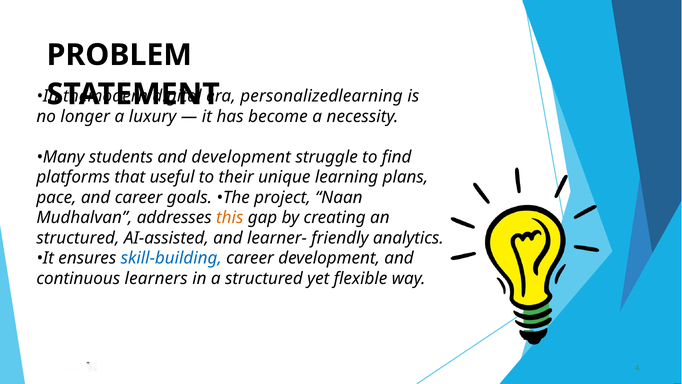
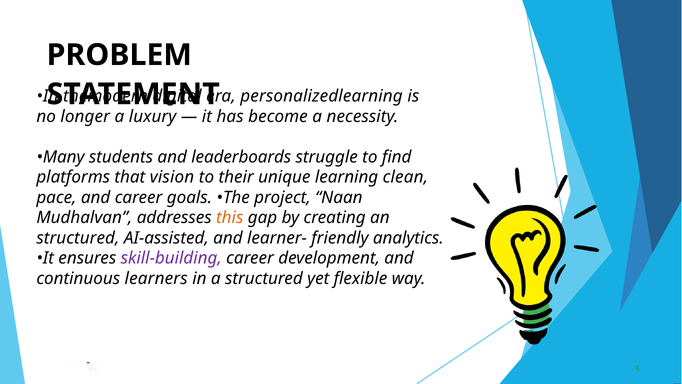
and development: development -> leaderboards
useful: useful -> vision
plans: plans -> clean
skill-building colour: blue -> purple
